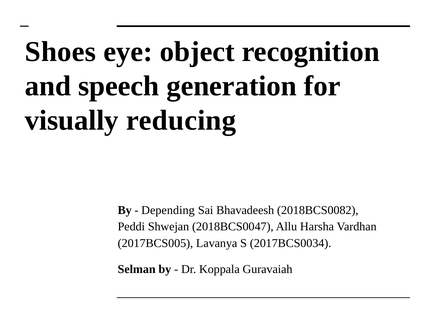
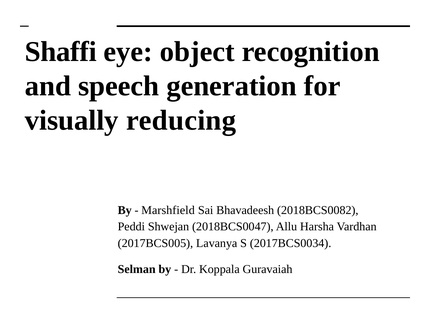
Shoes: Shoes -> Shaffi
Depending: Depending -> Marshfield
